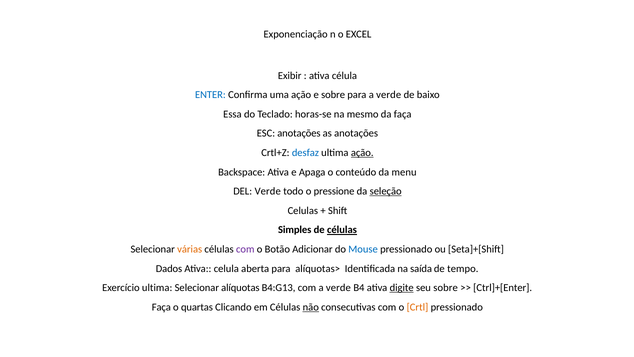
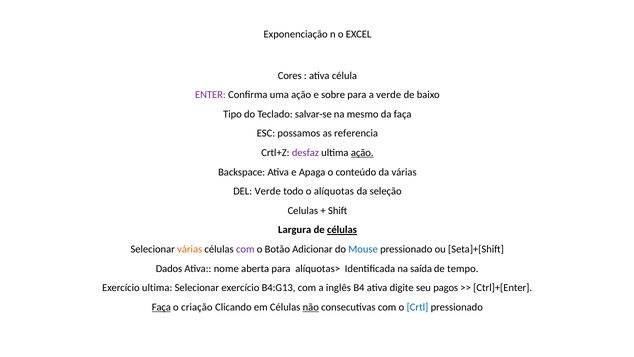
Exibir: Exibir -> Cores
ENTER colour: blue -> purple
Essa: Essa -> Tipo
horas-se: horas-se -> salvar-se
ESC anotações: anotações -> possamos
as anotações: anotações -> referencia
desfaz colour: blue -> purple
da menu: menu -> várias
pressione: pressione -> alíquotas
seleção underline: present -> none
Simples: Simples -> Largura
celula: celula -> nome
Selecionar alíquotas: alíquotas -> exercício
com a verde: verde -> inglês
digite underline: present -> none
seu sobre: sobre -> pagos
Faça at (161, 307) underline: none -> present
quartas: quartas -> criação
Crtl colour: orange -> blue
